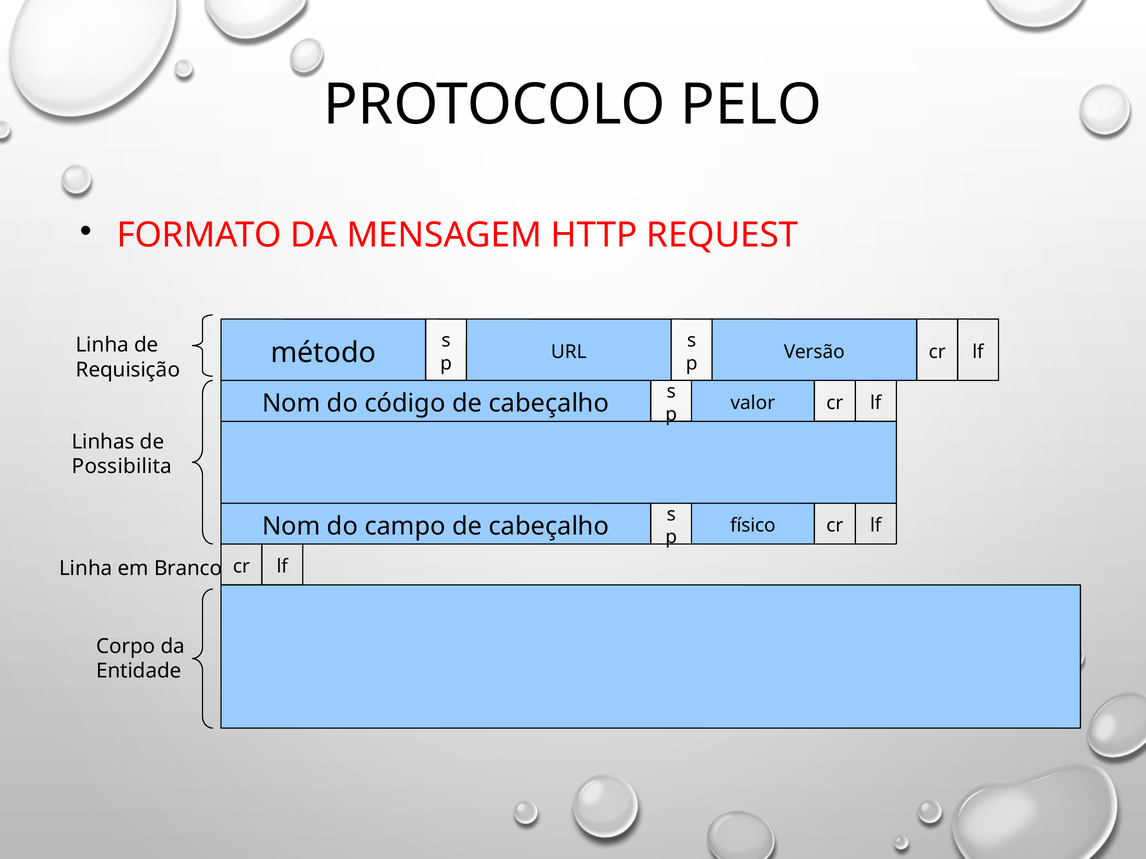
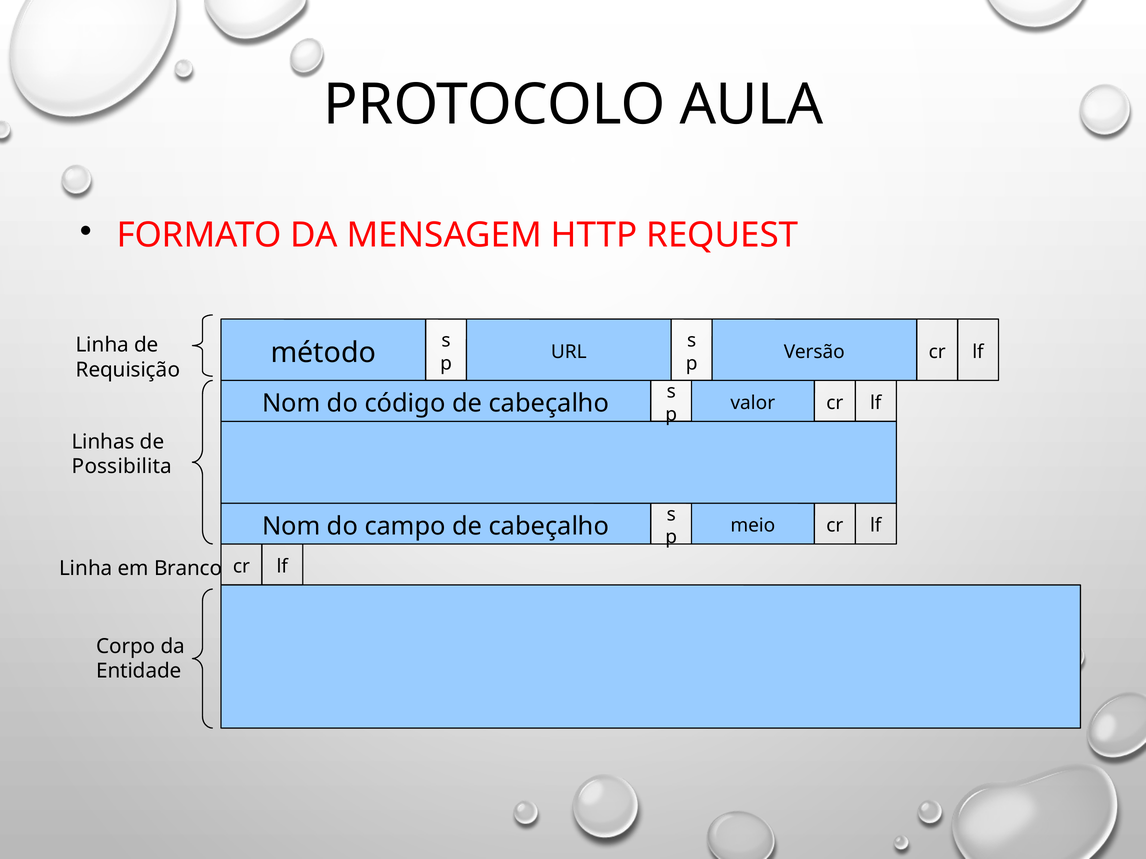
PELO: PELO -> AULA
físico: físico -> meio
